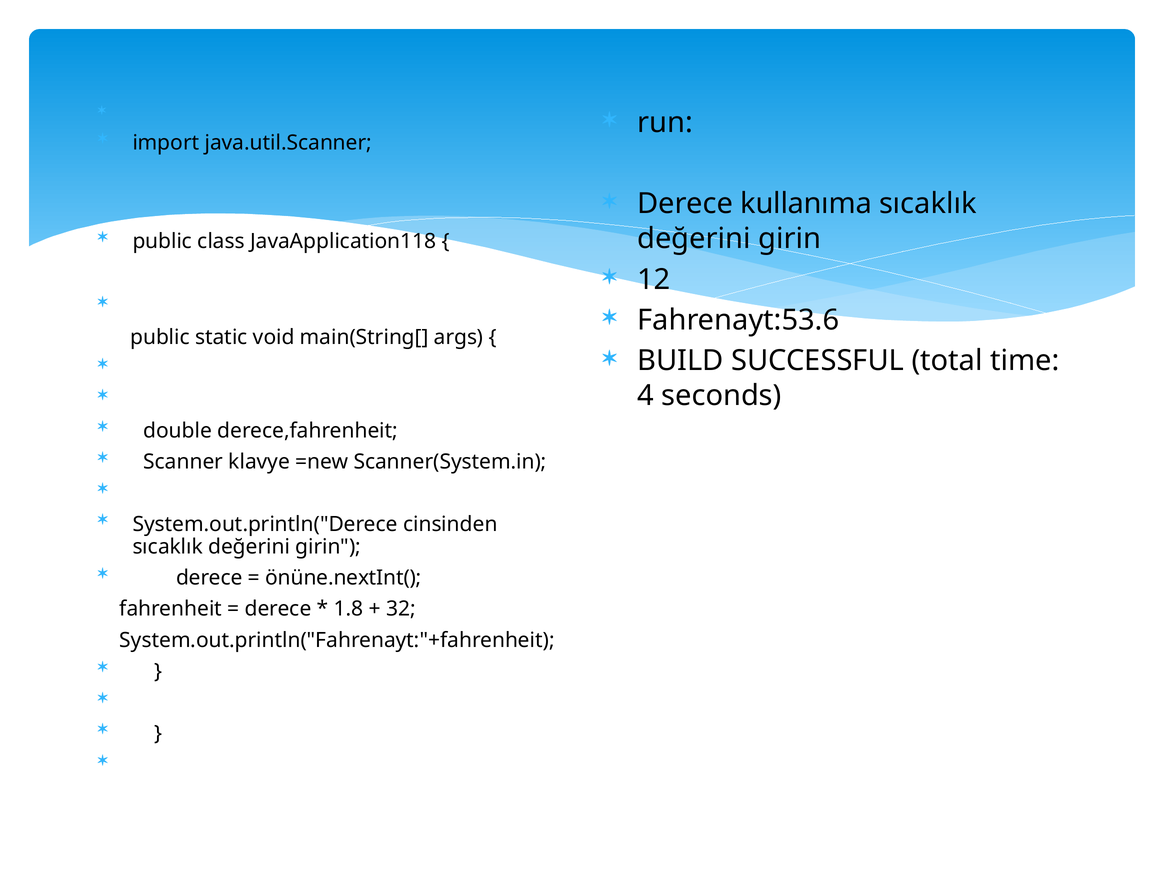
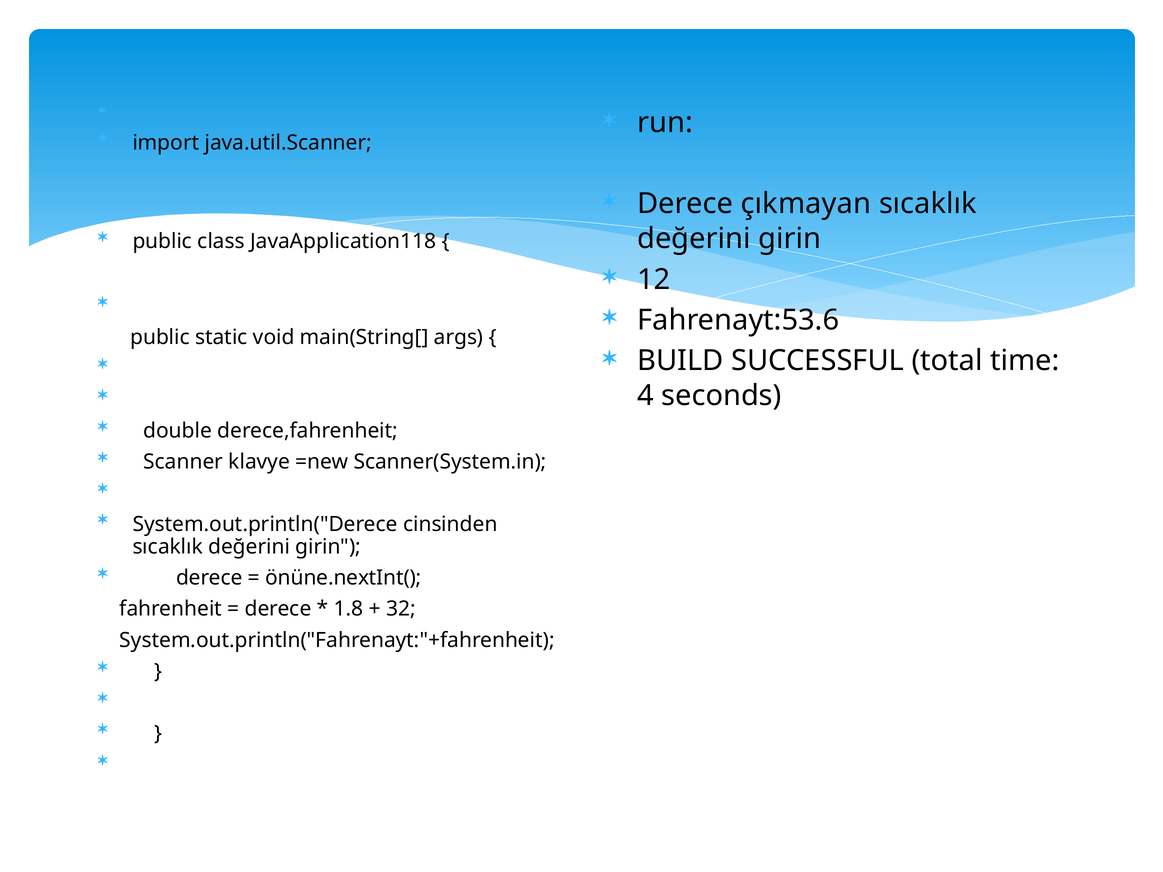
kullanıma: kullanıma -> çıkmayan
